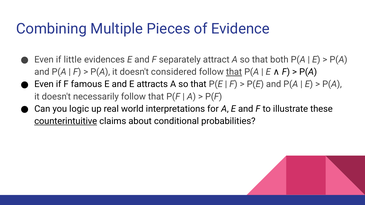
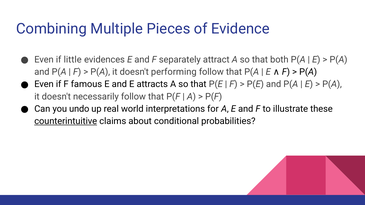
considered: considered -> performing
that at (234, 72) underline: present -> none
logic: logic -> undo
